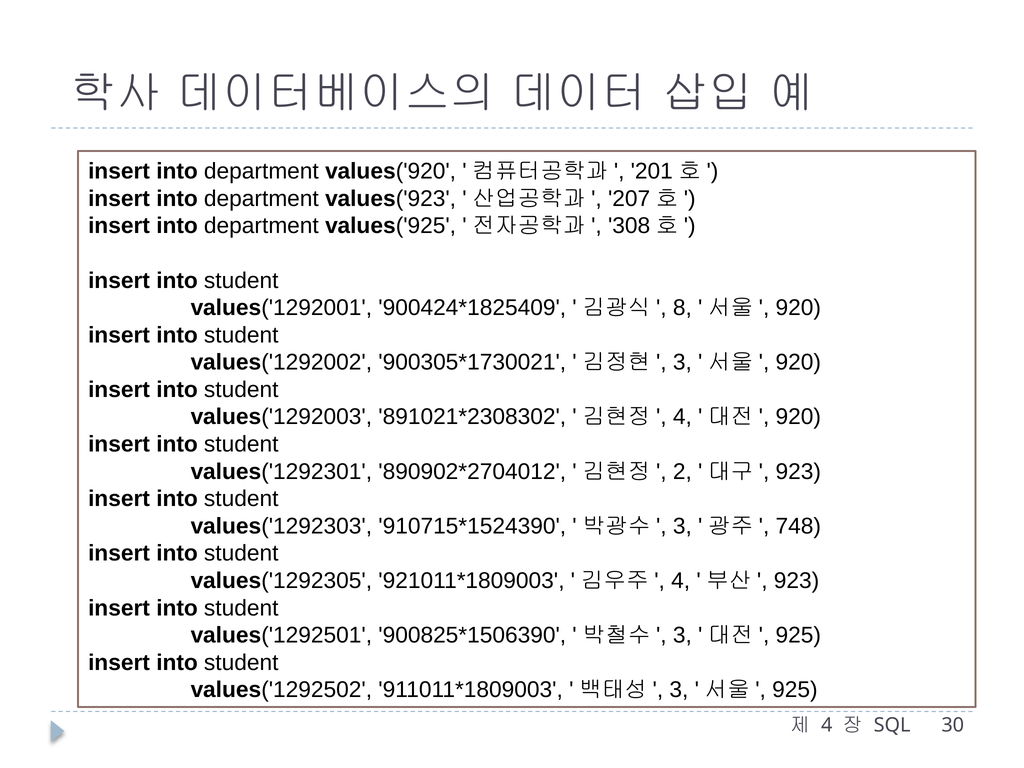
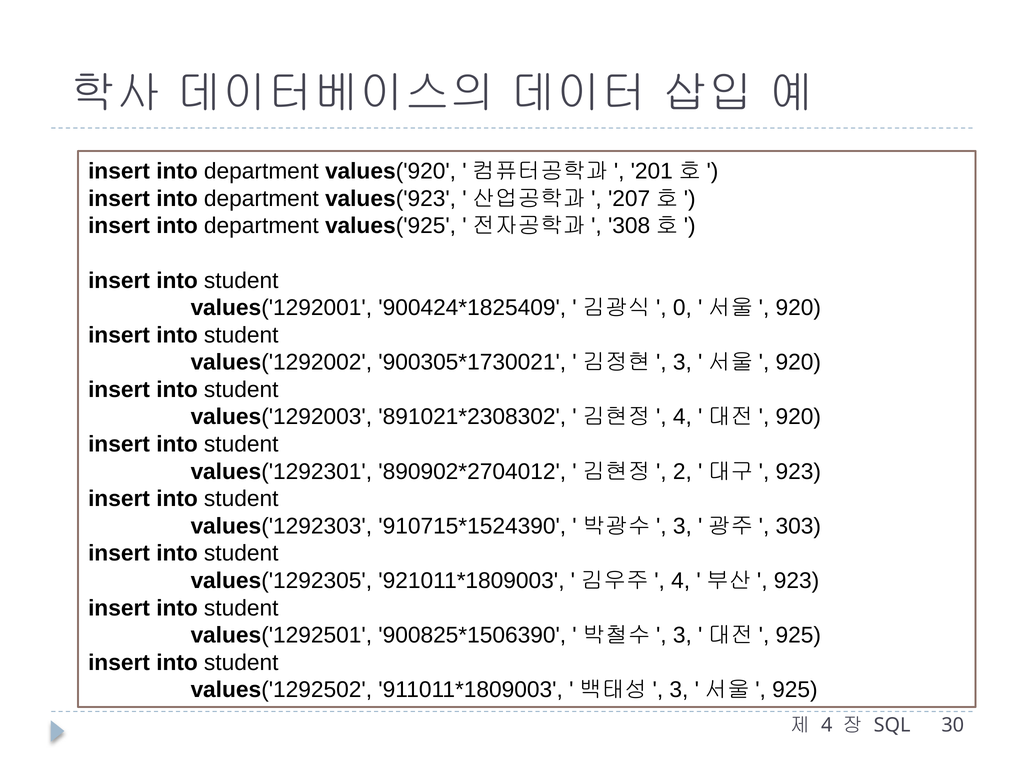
8: 8 -> 0
748: 748 -> 303
